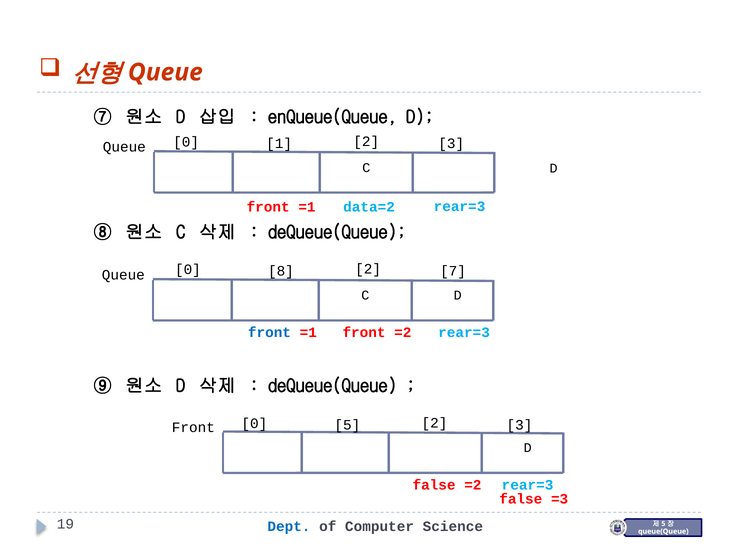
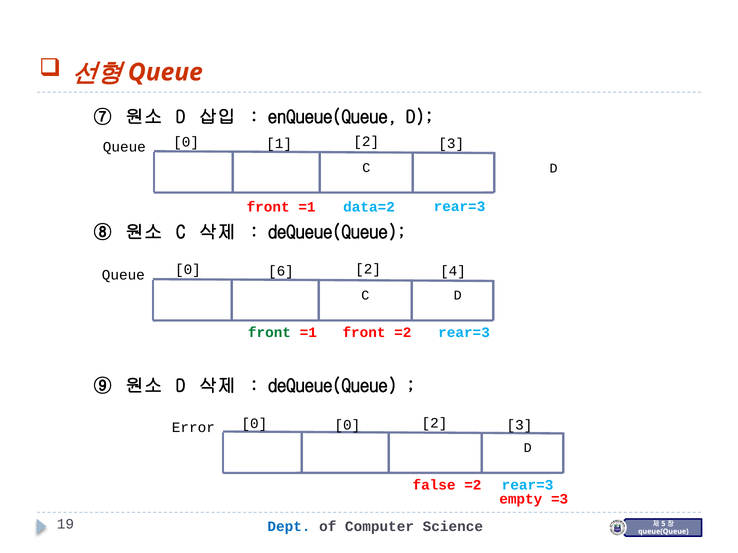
8: 8 -> 6
7: 7 -> 4
front at (269, 333) colour: blue -> green
Front at (193, 428): Front -> Error
0 5: 5 -> 0
false at (521, 500): false -> empty
